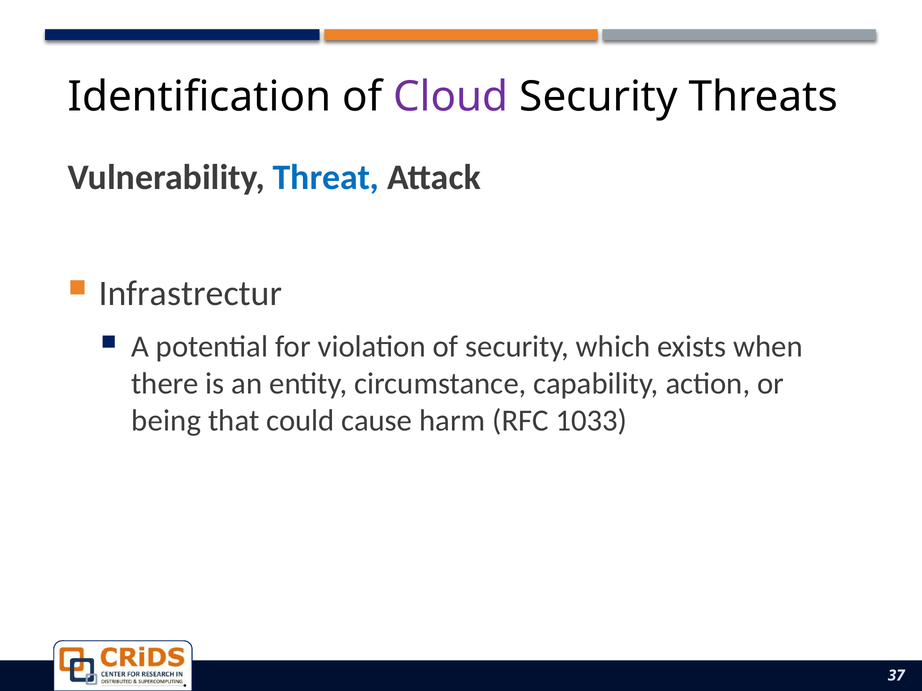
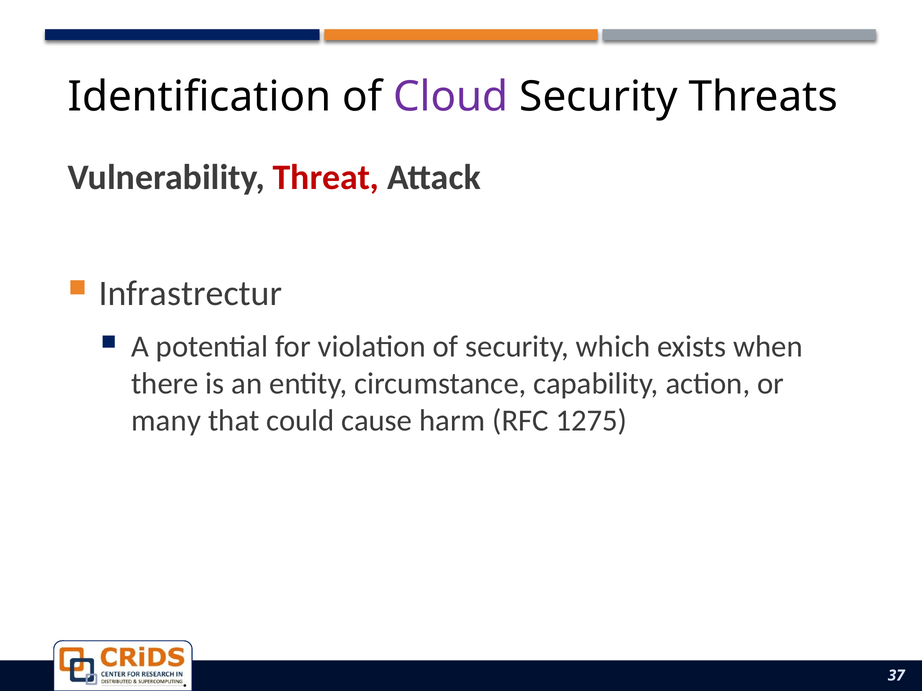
Threat colour: blue -> red
being: being -> many
1033: 1033 -> 1275
